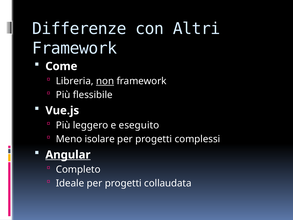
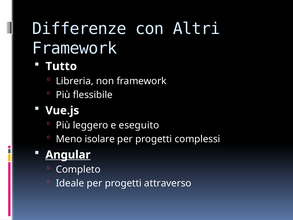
Come: Come -> Tutto
non underline: present -> none
collaudata: collaudata -> attraverso
